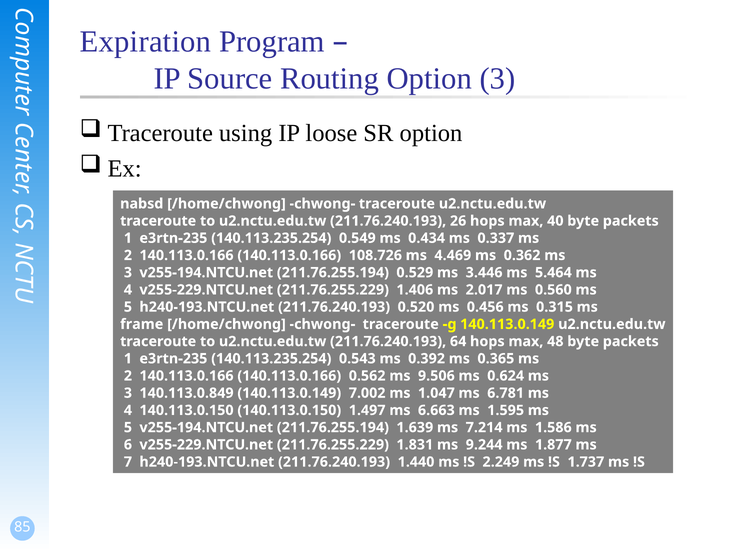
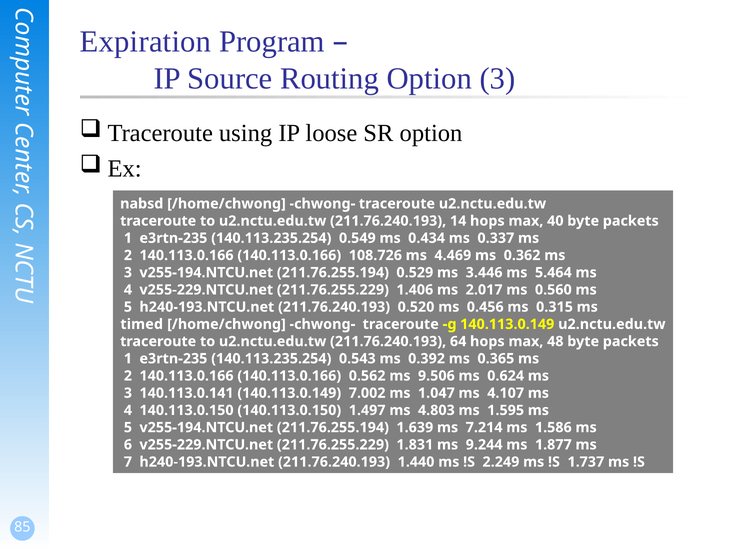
26: 26 -> 14
frame: frame -> timed
140.113.0.849: 140.113.0.849 -> 140.113.0.141
6.781: 6.781 -> 4.107
6.663: 6.663 -> 4.803
